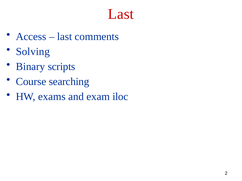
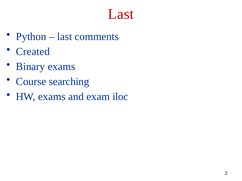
Access: Access -> Python
Solving: Solving -> Created
Binary scripts: scripts -> exams
